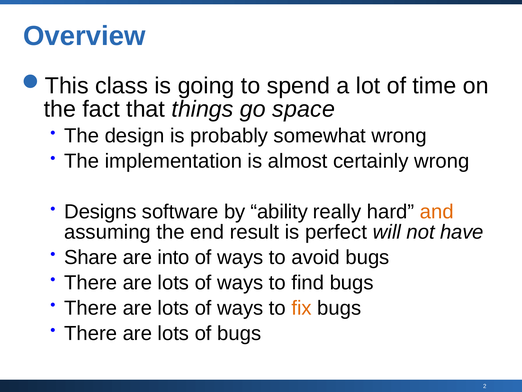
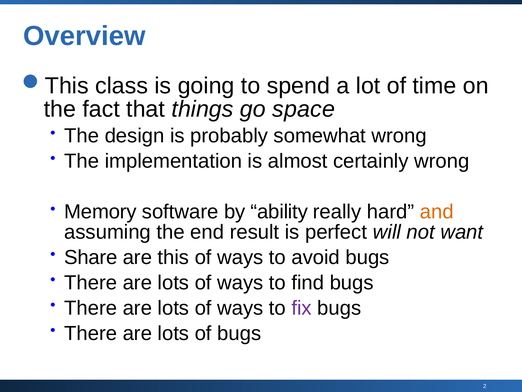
Designs: Designs -> Memory
have: have -> want
into: into -> this
fix colour: orange -> purple
